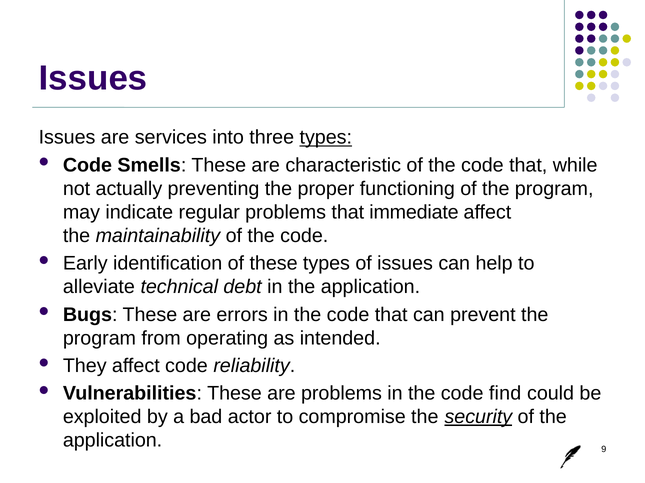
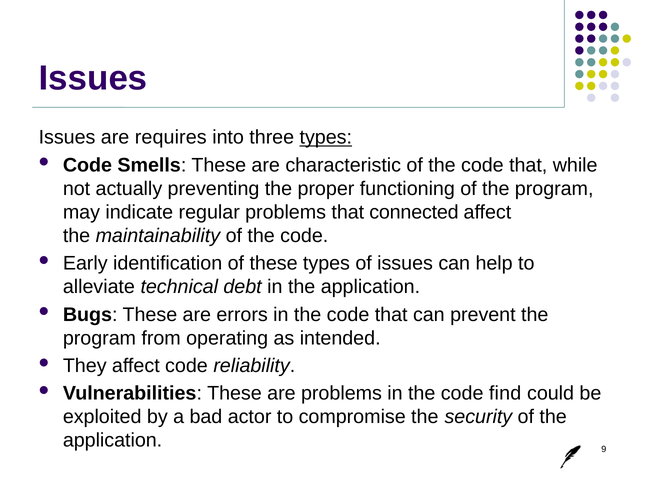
services: services -> requires
immediate: immediate -> connected
security underline: present -> none
